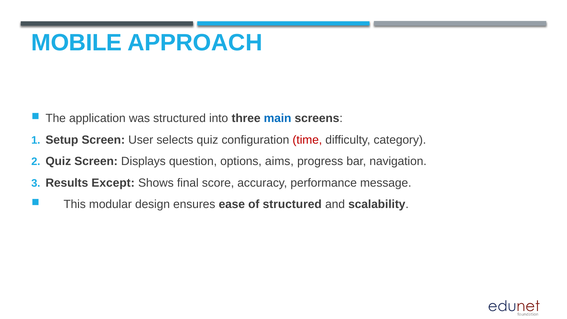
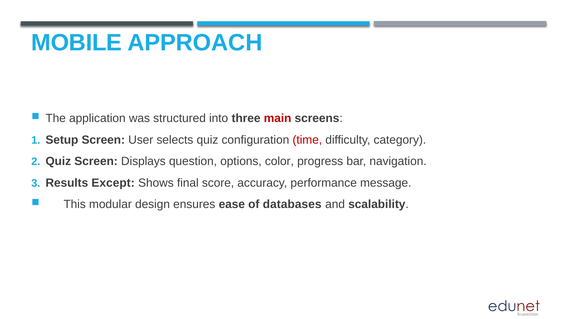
main colour: blue -> red
aims: aims -> color
of structured: structured -> databases
